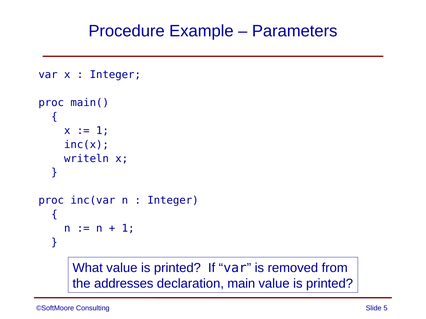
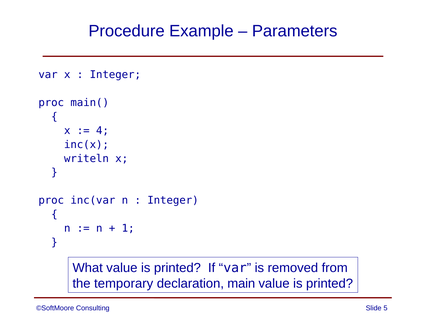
1 at (102, 131): 1 -> 4
addresses: addresses -> temporary
